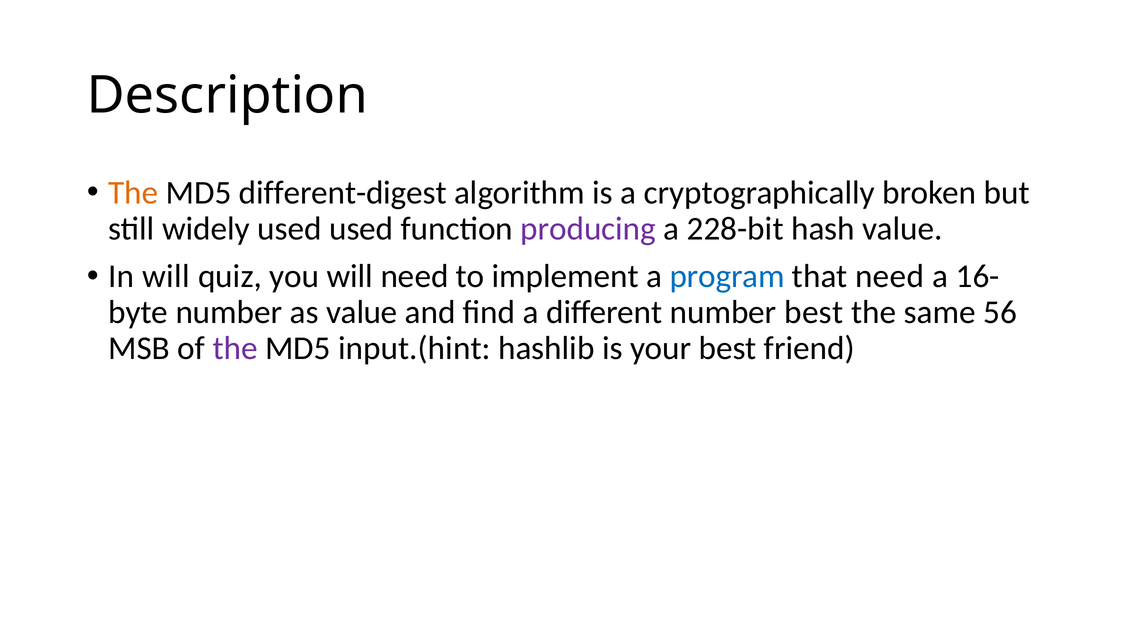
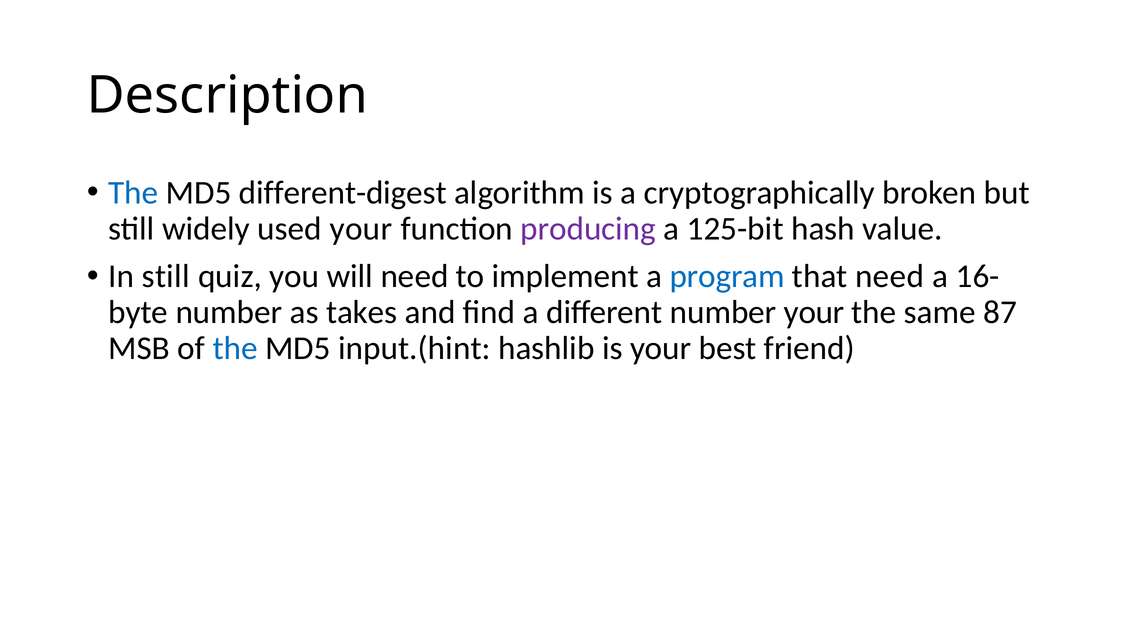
The at (133, 193) colour: orange -> blue
used used: used -> your
228-bit: 228-bit -> 125-bit
In will: will -> still
as value: value -> takes
number best: best -> your
56: 56 -> 87
the at (235, 348) colour: purple -> blue
